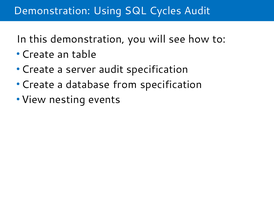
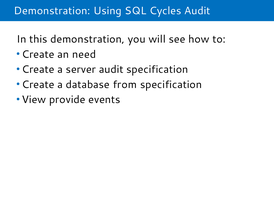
table: table -> need
nesting: nesting -> provide
